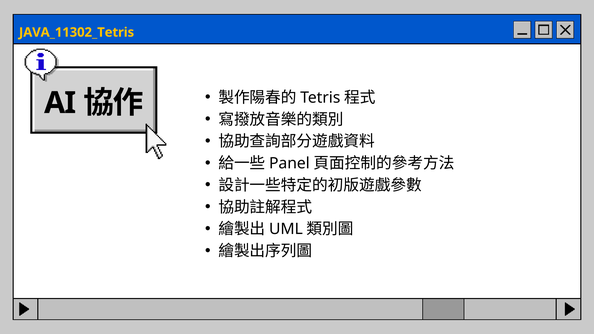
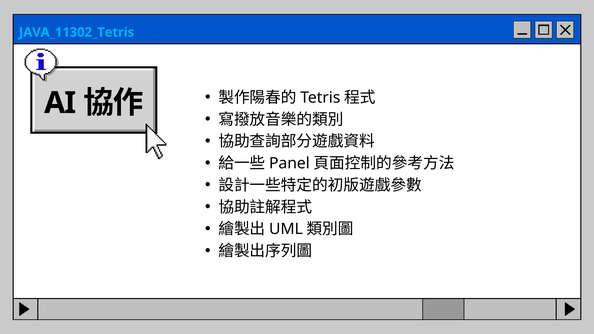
JAVA_11302_Tetris colour: yellow -> light blue
